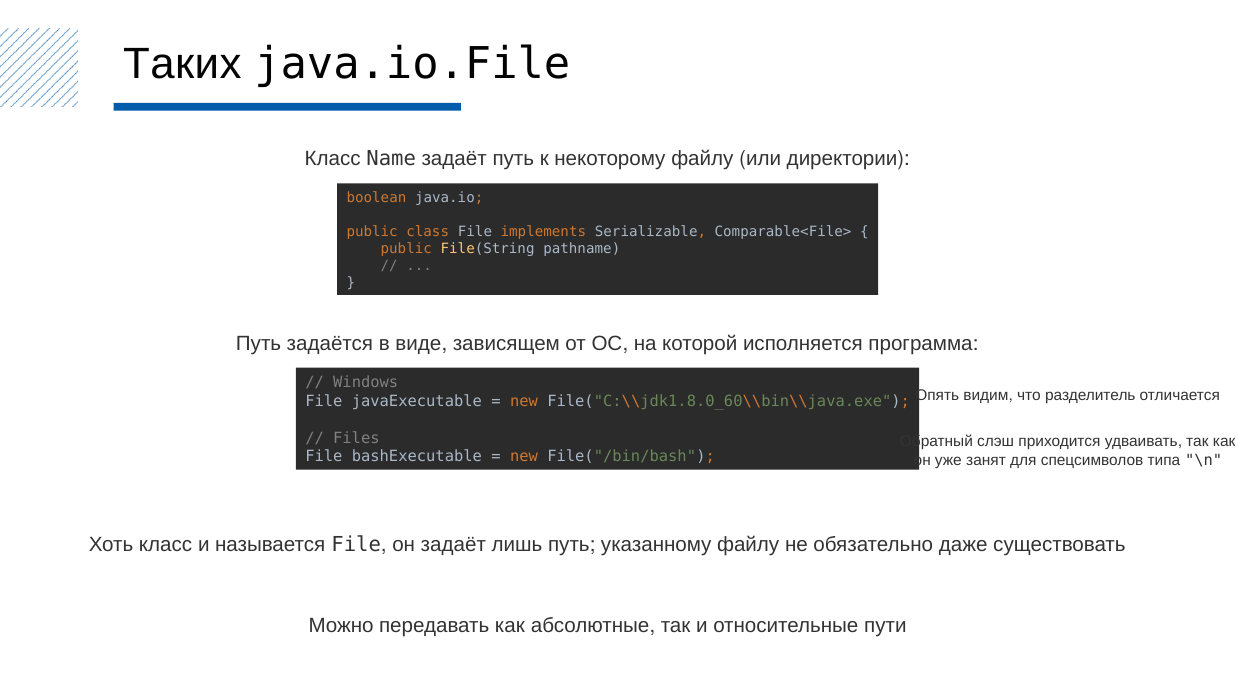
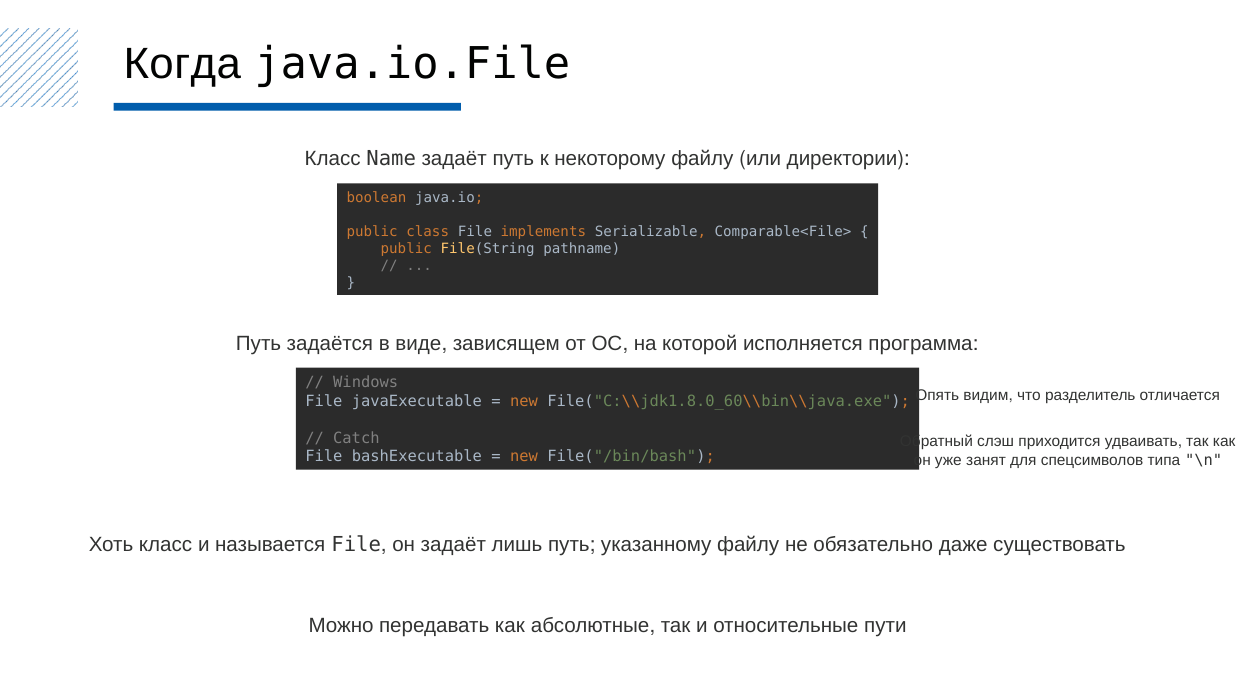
Таких: Таких -> Когда
Files: Files -> Catch
